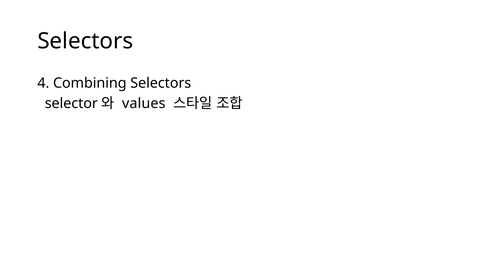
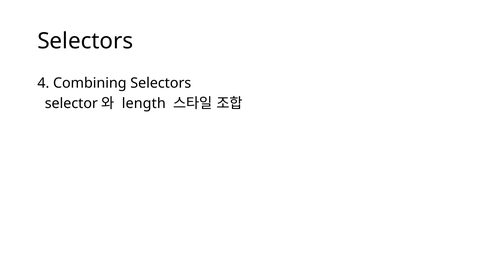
values: values -> length
